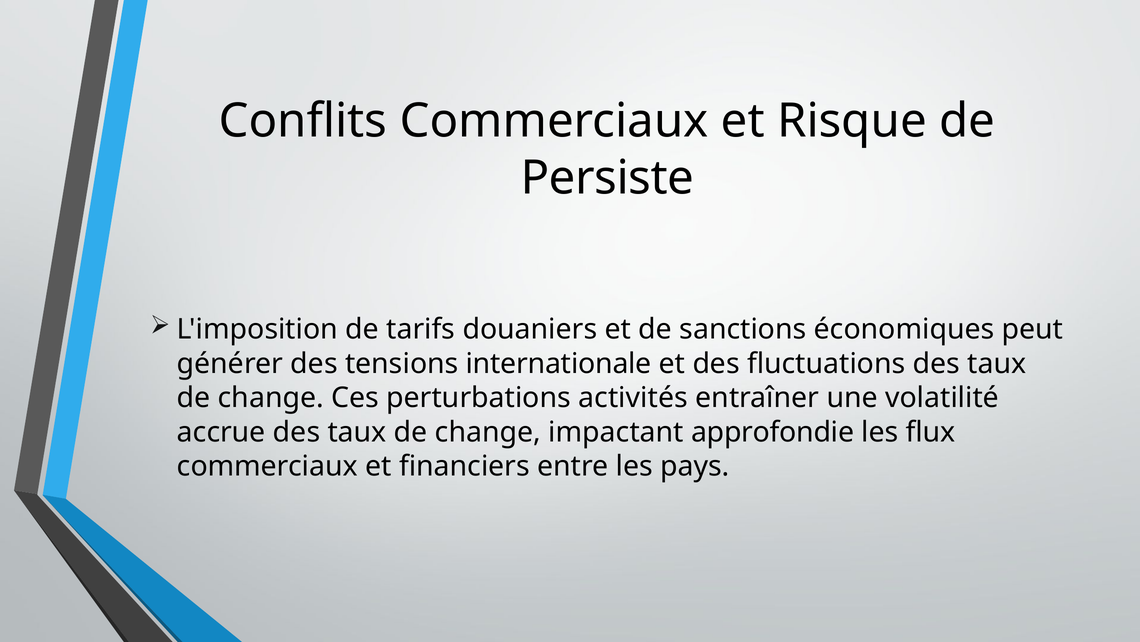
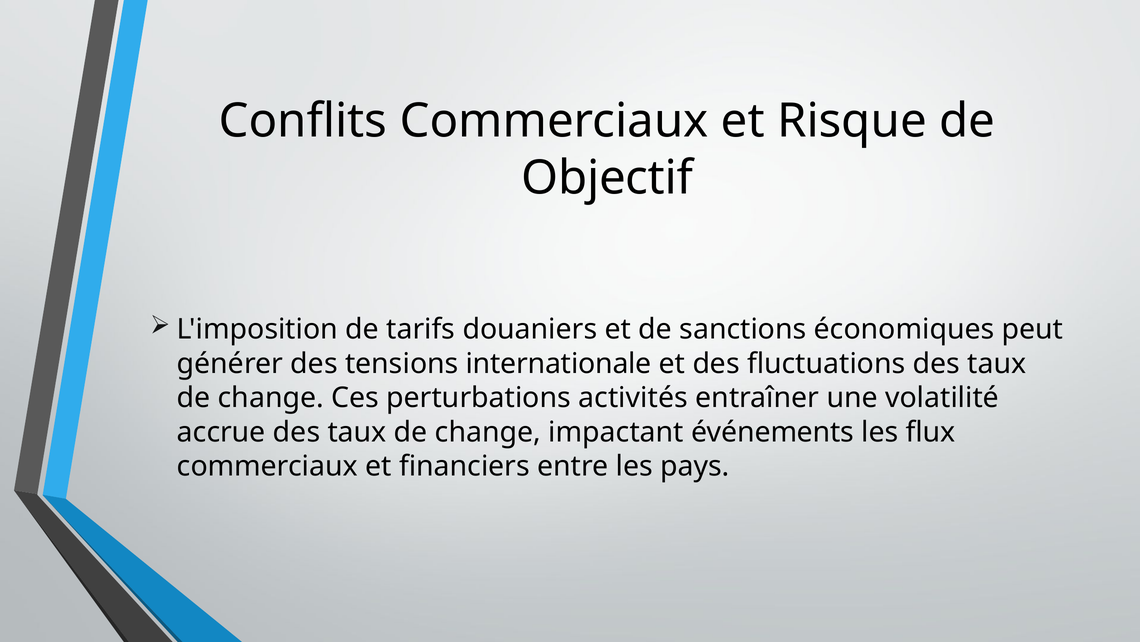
Persiste: Persiste -> Objectif
approfondie: approfondie -> événements
